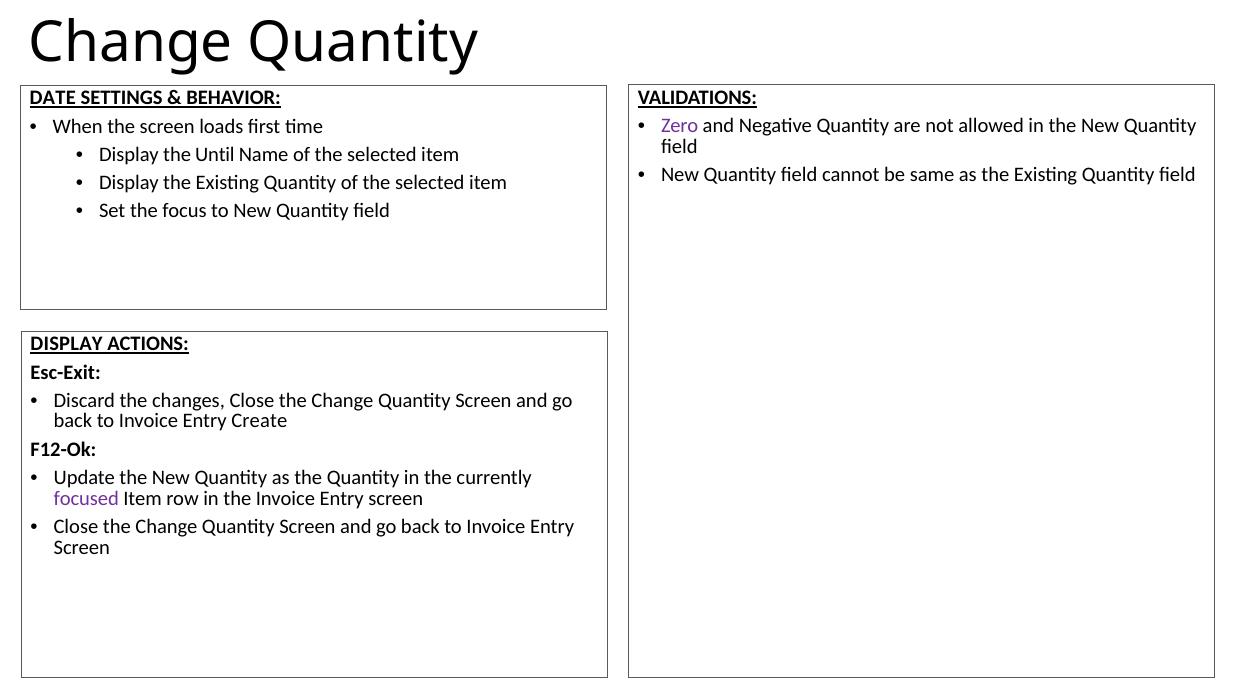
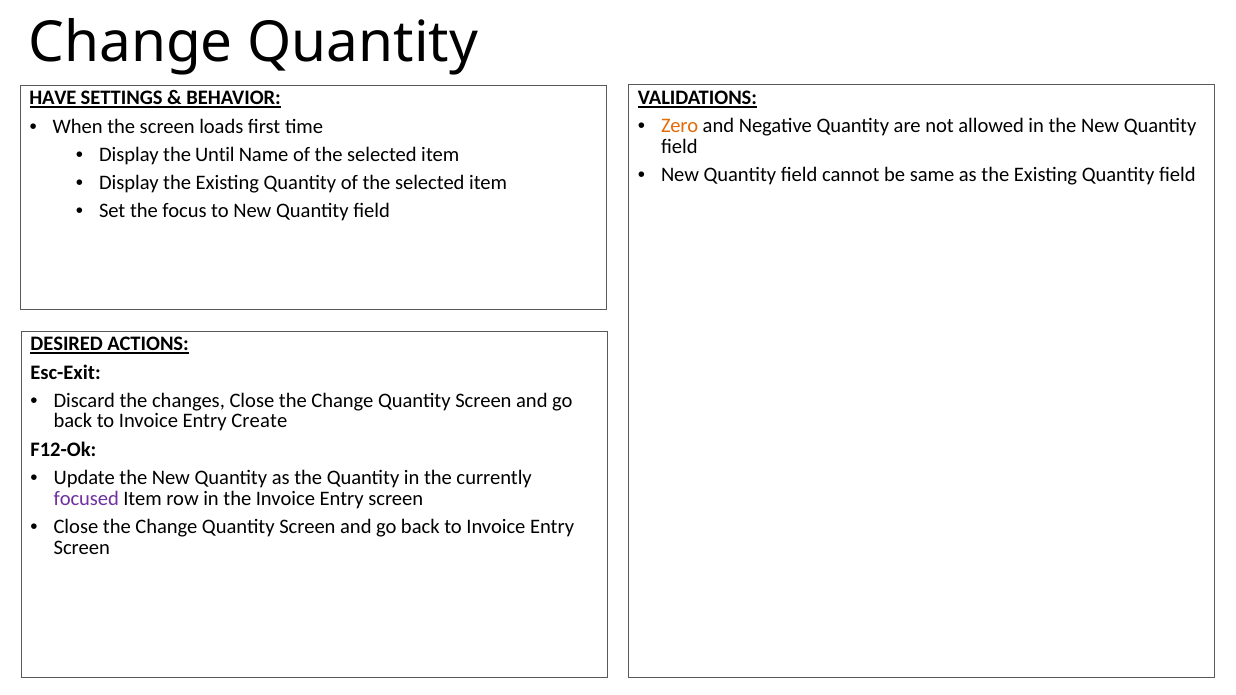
DATE: DATE -> HAVE
Zero colour: purple -> orange
DISPLAY at (67, 344): DISPLAY -> DESIRED
